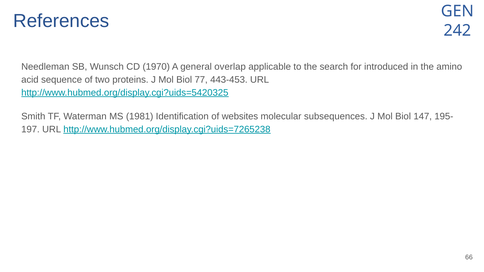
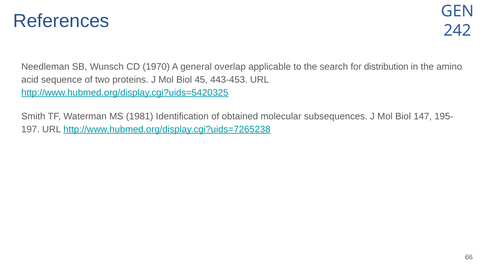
introduced: introduced -> distribution
77: 77 -> 45
websites: websites -> obtained
